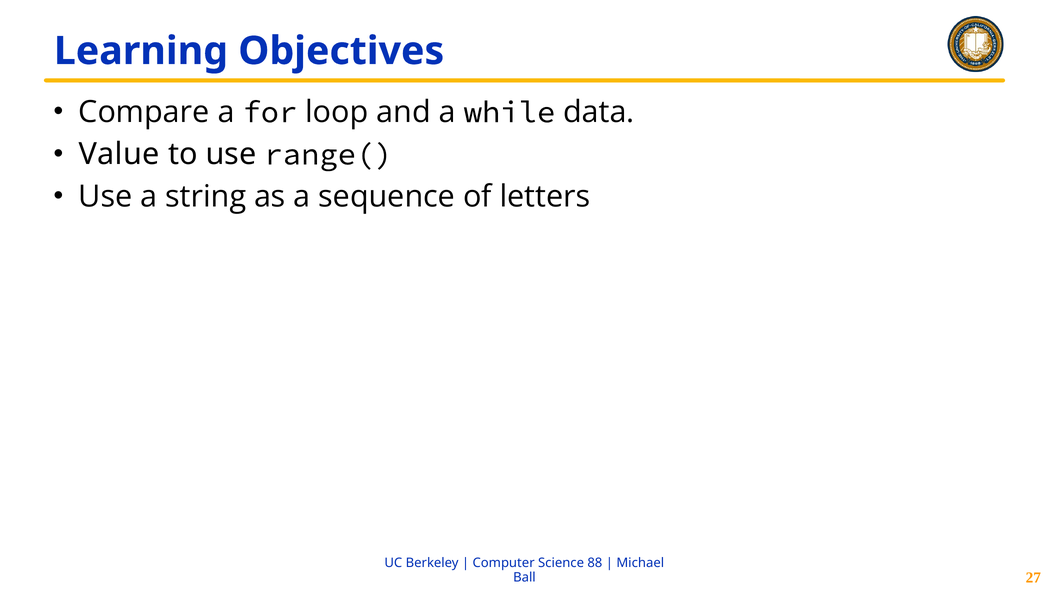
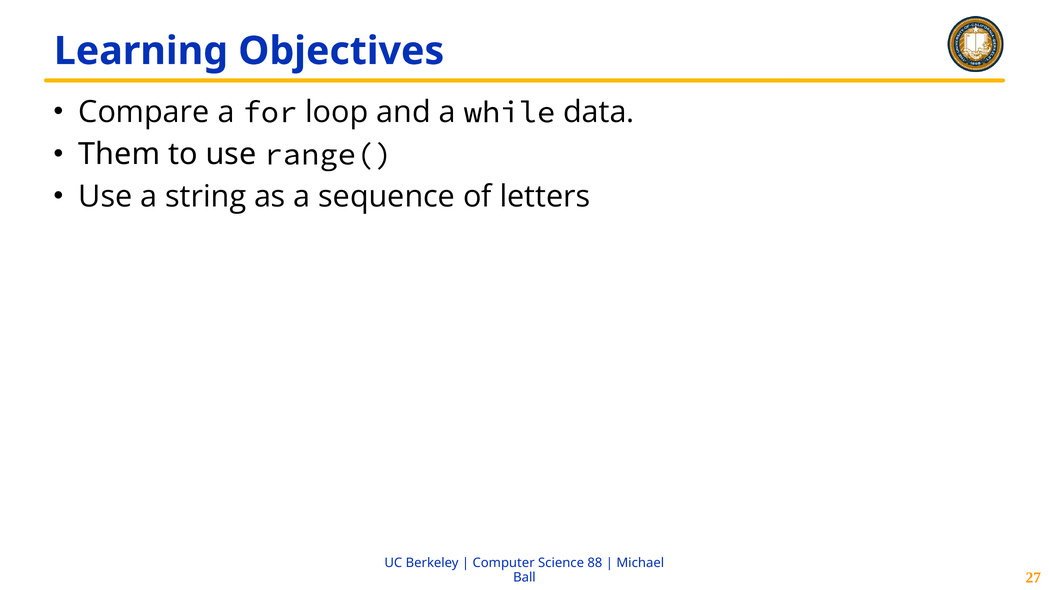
Value: Value -> Them
